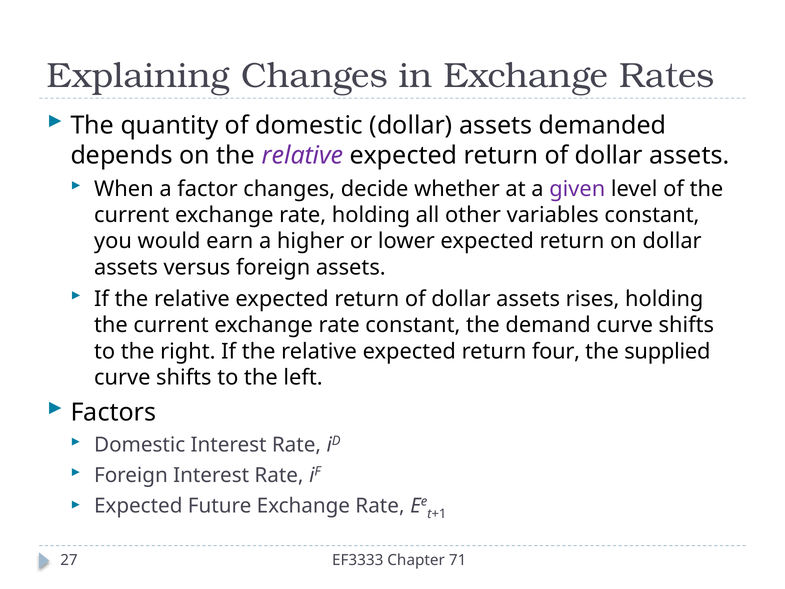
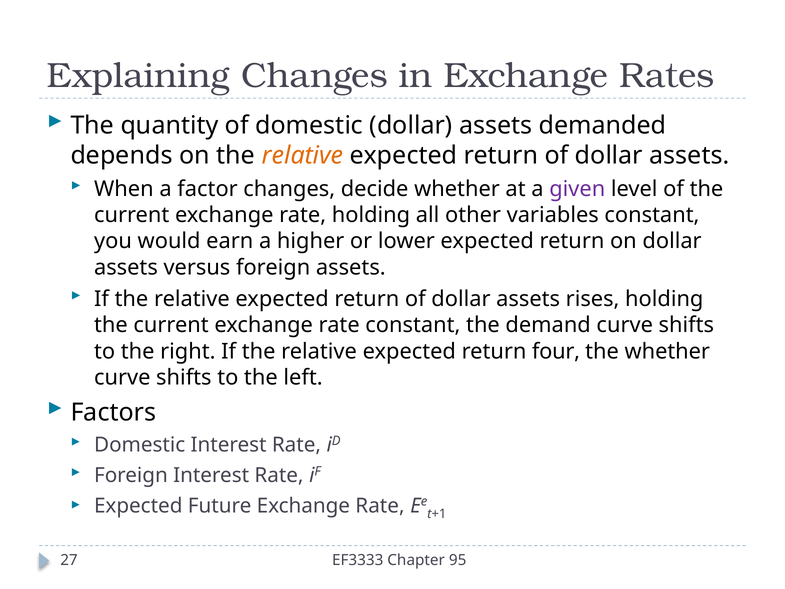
relative at (303, 155) colour: purple -> orange
the supplied: supplied -> whether
71: 71 -> 95
